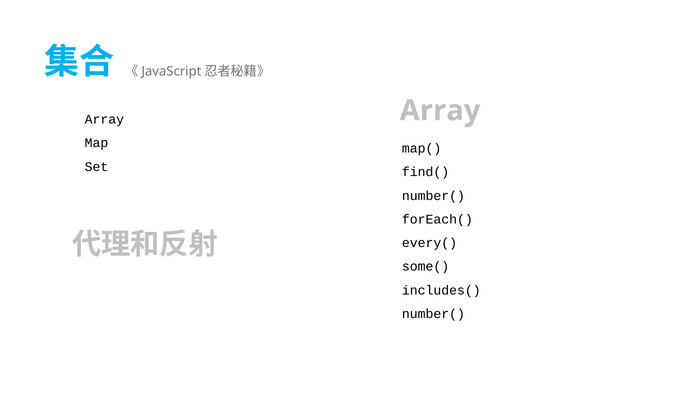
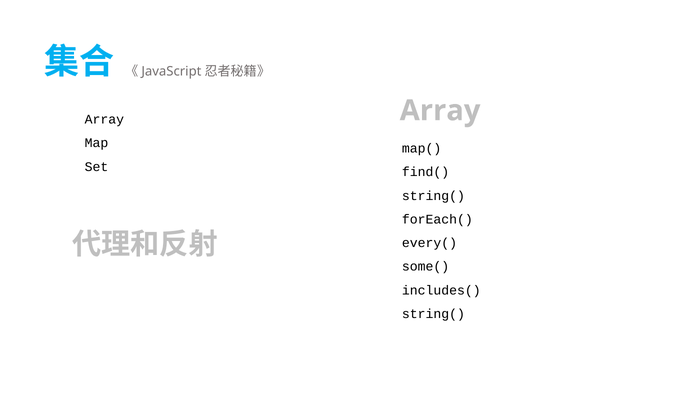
number( at (433, 196): number( -> string(
number( at (433, 314): number( -> string(
